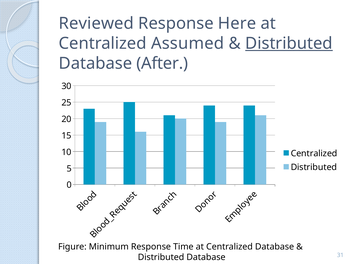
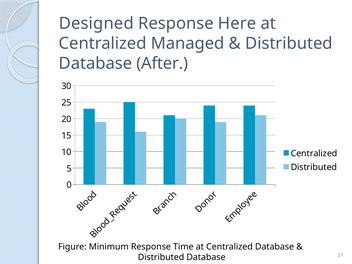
Reviewed: Reviewed -> Designed
Assumed: Assumed -> Managed
Distributed at (289, 43) underline: present -> none
